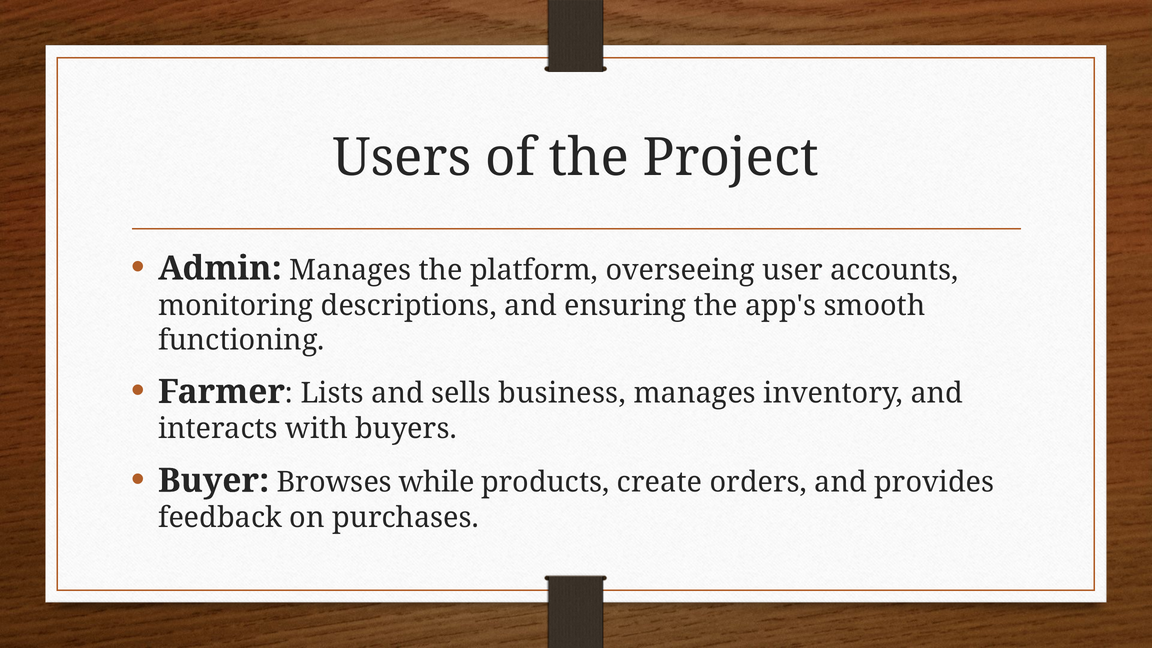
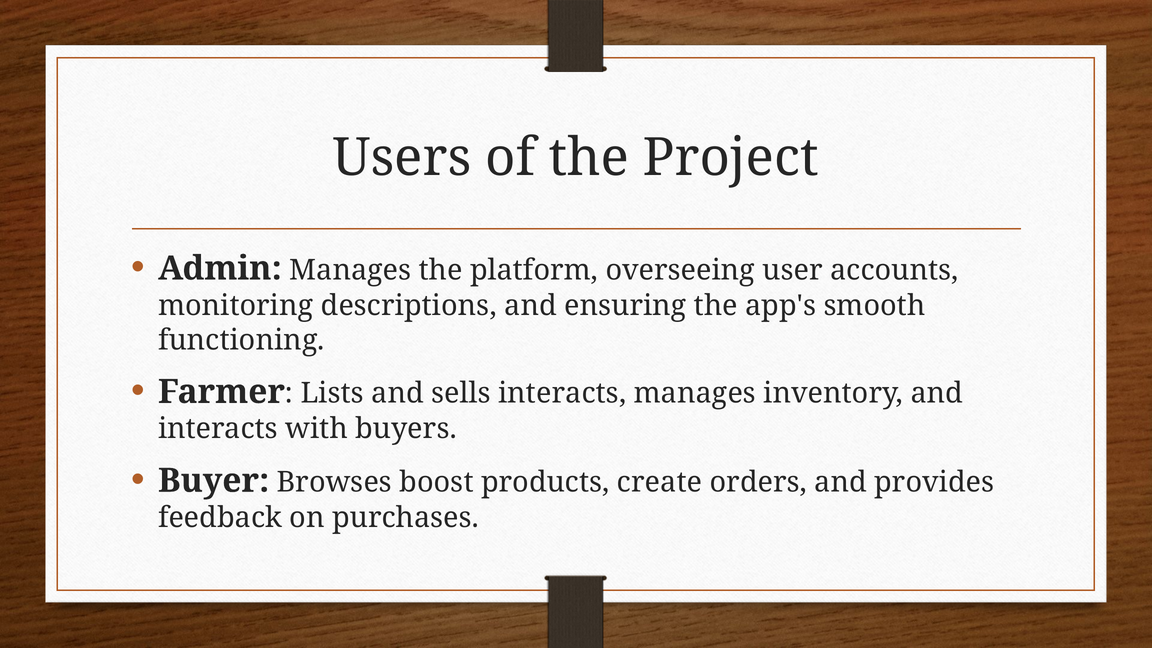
sells business: business -> interacts
while: while -> boost
